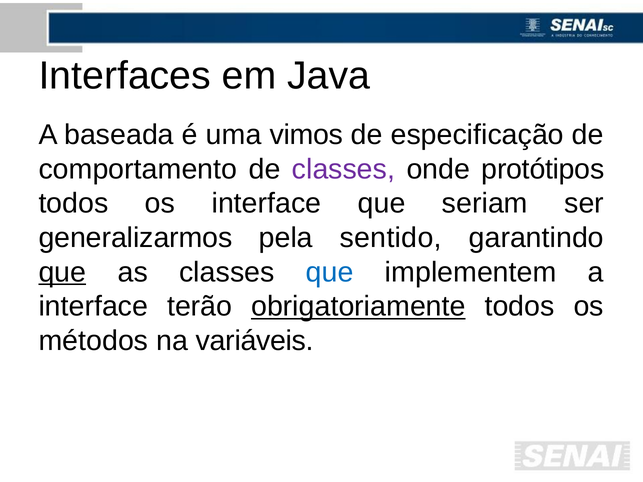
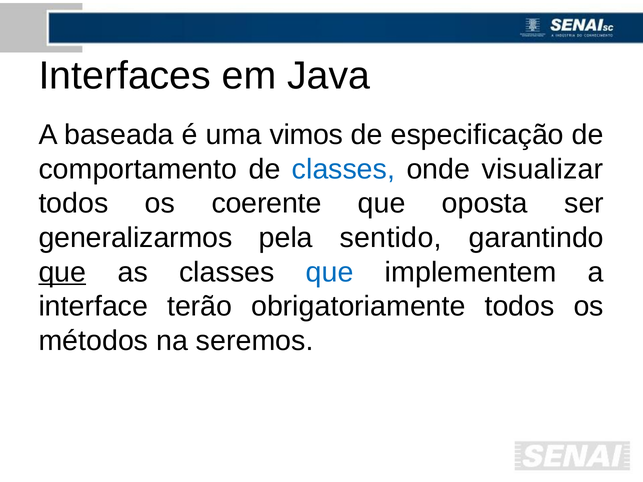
classes at (343, 169) colour: purple -> blue
protótipos: protótipos -> visualizar
os interface: interface -> coerente
seriam: seriam -> oposta
obrigatoriamente underline: present -> none
variáveis: variáveis -> seremos
